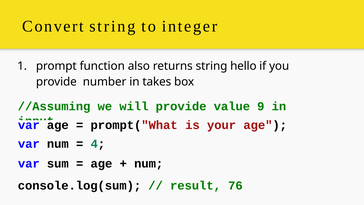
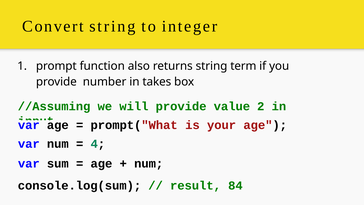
hello: hello -> term
9: 9 -> 2
76: 76 -> 84
